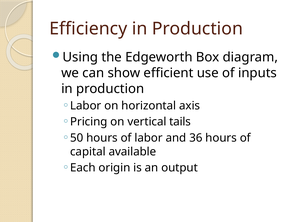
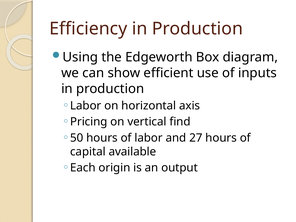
tails: tails -> find
36: 36 -> 27
